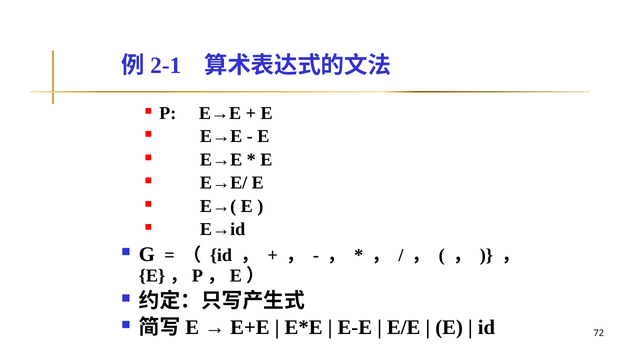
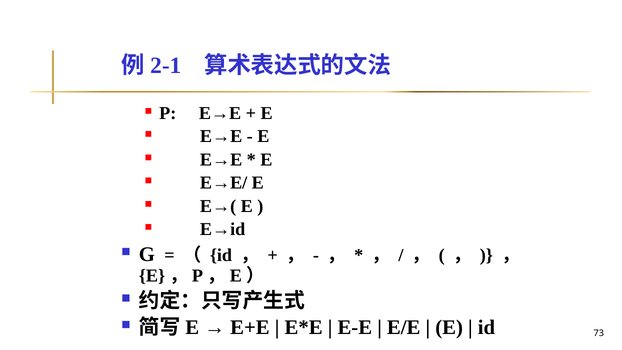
72: 72 -> 73
